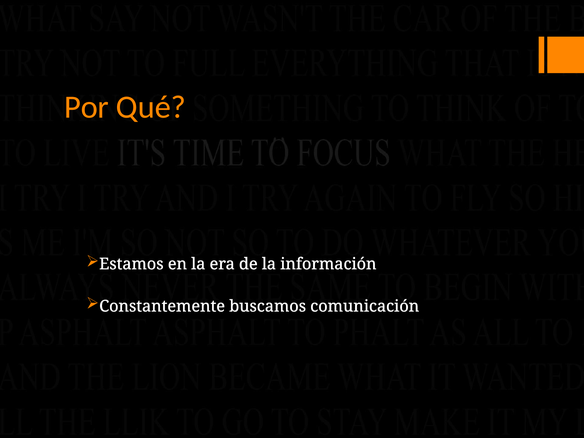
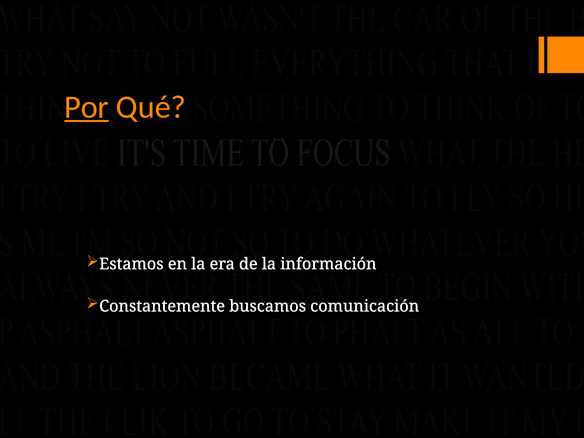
Por underline: none -> present
